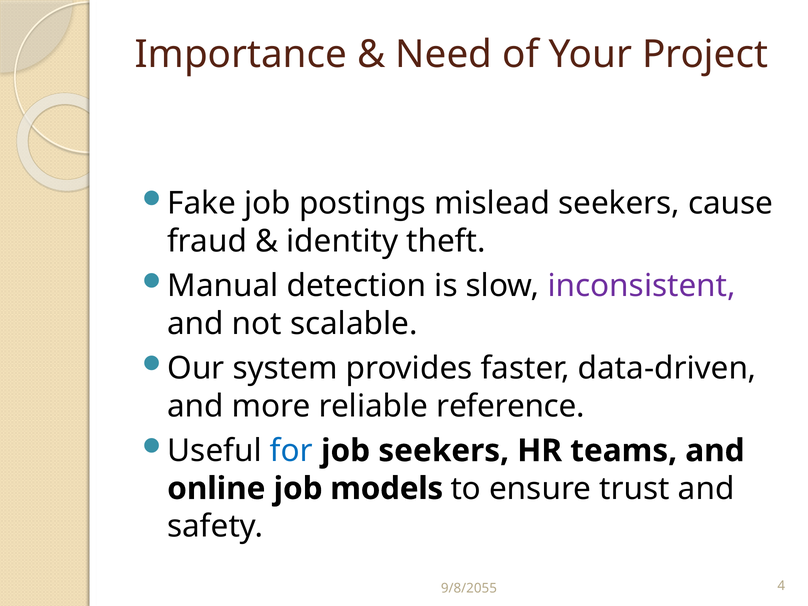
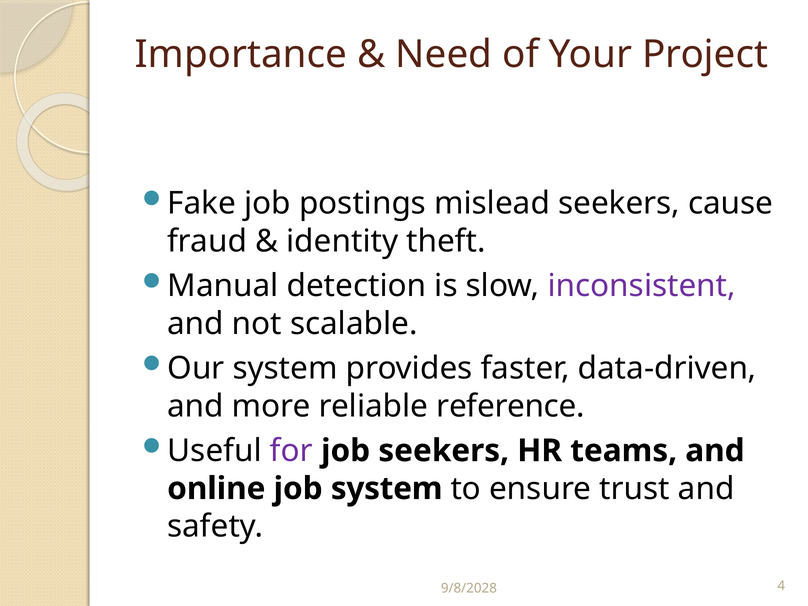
for colour: blue -> purple
job models: models -> system
9/8/2055: 9/8/2055 -> 9/8/2028
